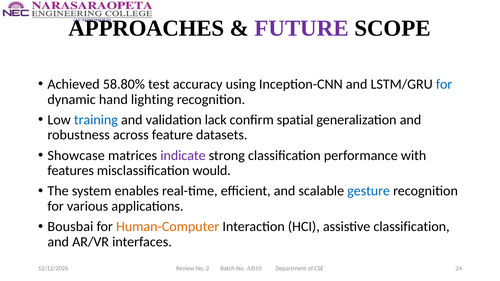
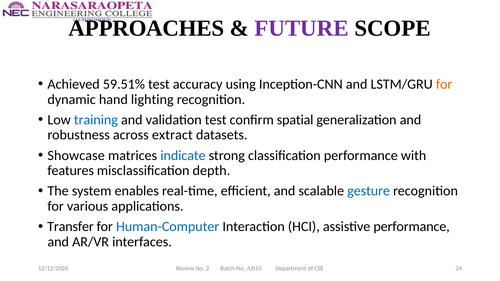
58.80%: 58.80% -> 59.51%
for at (444, 84) colour: blue -> orange
validation lack: lack -> test
feature: feature -> extract
indicate colour: purple -> blue
would: would -> depth
Bousbai: Bousbai -> Transfer
Human-Computer colour: orange -> blue
assistive classification: classification -> performance
